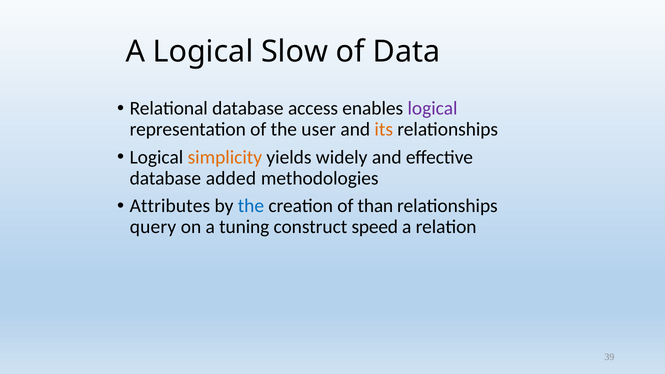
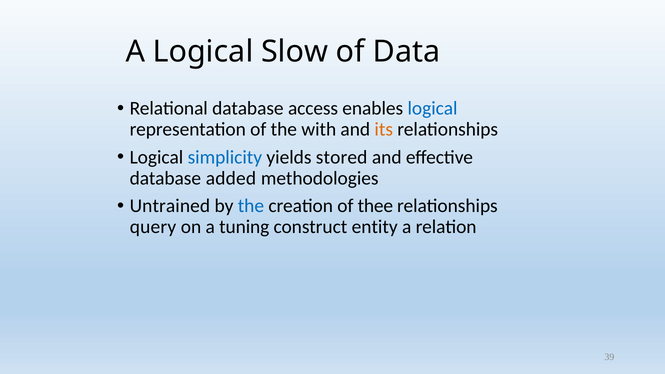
logical at (433, 108) colour: purple -> blue
user: user -> with
simplicity colour: orange -> blue
widely: widely -> stored
Attributes: Attributes -> Untrained
than: than -> thee
speed: speed -> entity
